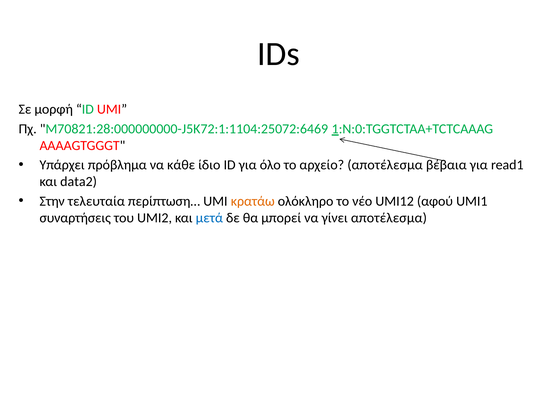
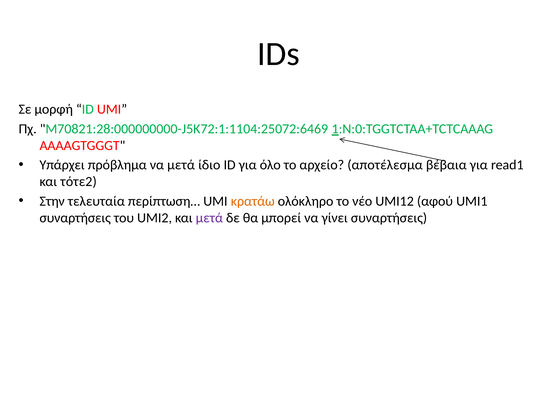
να κάθε: κάθε -> μετά
data2: data2 -> τότε2
μετά at (209, 218) colour: blue -> purple
γίνει αποτέλεσμα: αποτέλεσμα -> συναρτήσεις
